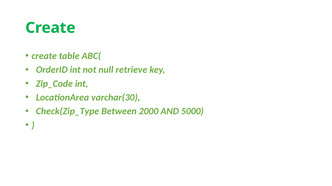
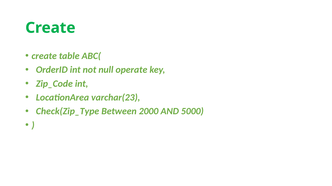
retrieve: retrieve -> operate
varchar(30: varchar(30 -> varchar(23
